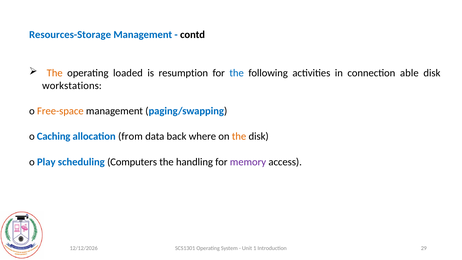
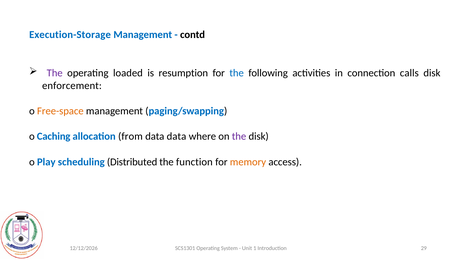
Resources-Storage: Resources-Storage -> Execution-Storage
The at (55, 73) colour: orange -> purple
able: able -> calls
workstations: workstations -> enforcement
data back: back -> data
the at (239, 136) colour: orange -> purple
Computers: Computers -> Distributed
handling: handling -> function
memory colour: purple -> orange
